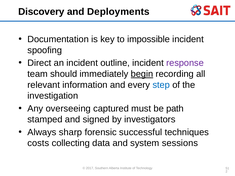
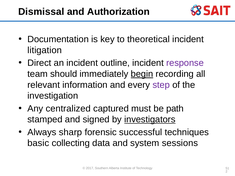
Discovery: Discovery -> Dismissal
Deployments: Deployments -> Authorization
impossible: impossible -> theoretical
spoofing: spoofing -> litigation
step colour: blue -> purple
overseeing: overseeing -> centralized
investigators underline: none -> present
costs: costs -> basic
